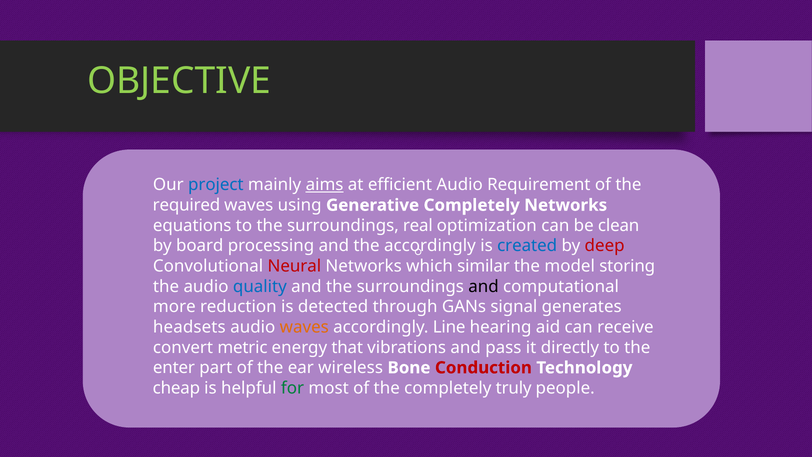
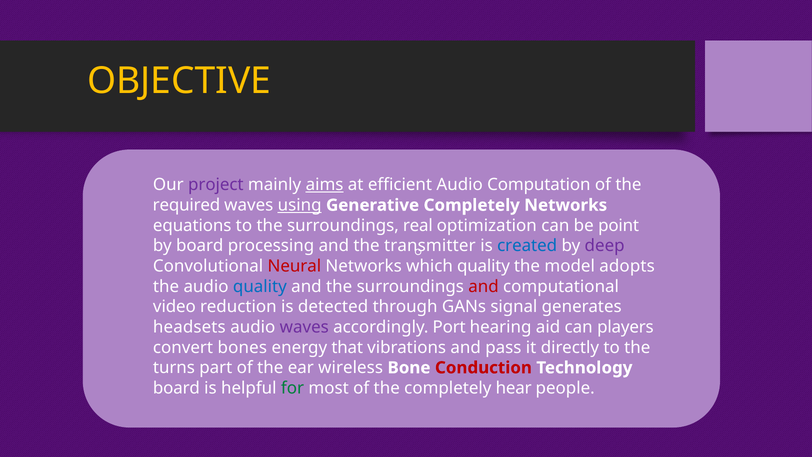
OBJECTIVE colour: light green -> yellow
project colour: blue -> purple
Requirement: Requirement -> Computation
using underline: none -> present
clean: clean -> point
the accordingly: accordingly -> transmitter
deep colour: red -> purple
which similar: similar -> quality
storing: storing -> adopts
and at (484, 286) colour: black -> red
more: more -> video
waves at (304, 327) colour: orange -> purple
Line: Line -> Port
receive: receive -> players
metric: metric -> bones
enter: enter -> turns
cheap at (176, 388): cheap -> board
truly: truly -> hear
